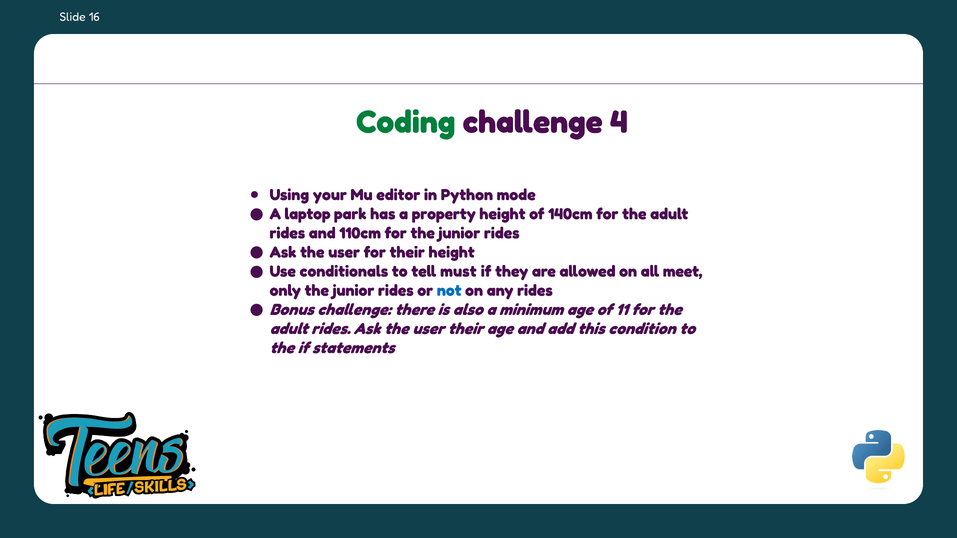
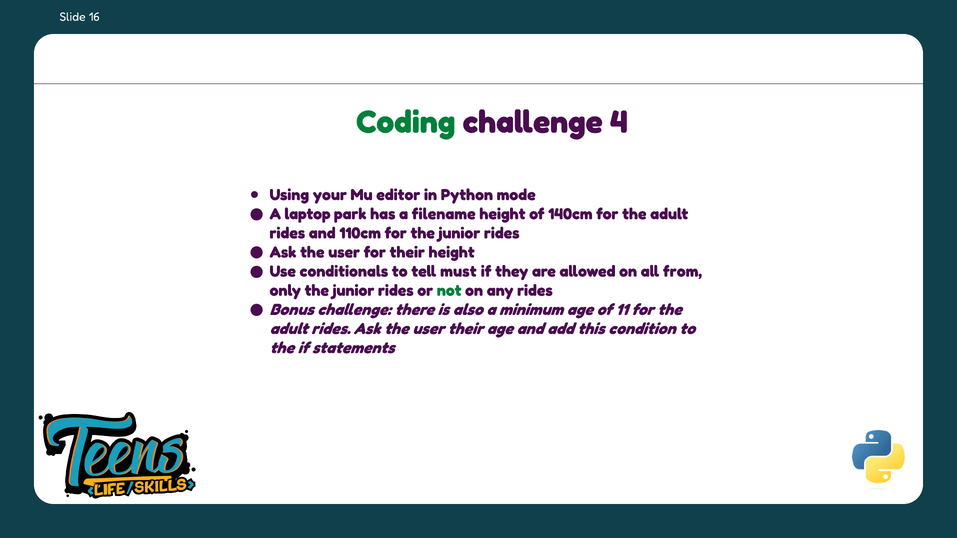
property: property -> filename
meet: meet -> from
not colour: blue -> green
